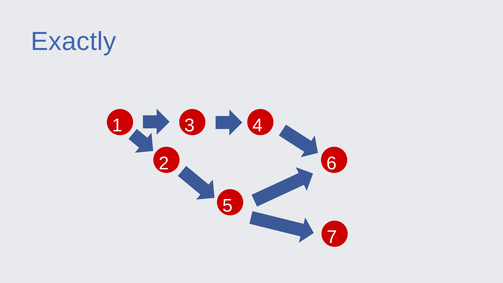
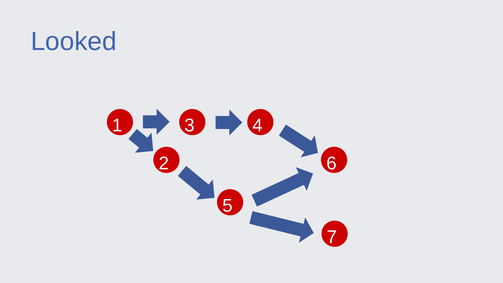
Exactly: Exactly -> Looked
